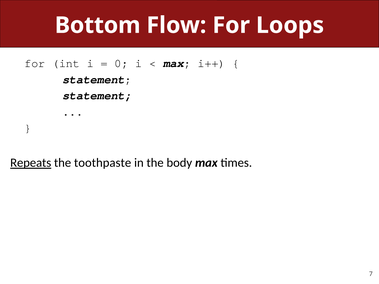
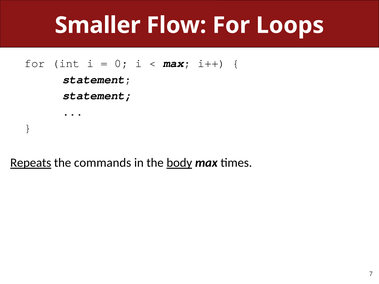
Bottom: Bottom -> Smaller
toothpaste: toothpaste -> commands
body underline: none -> present
